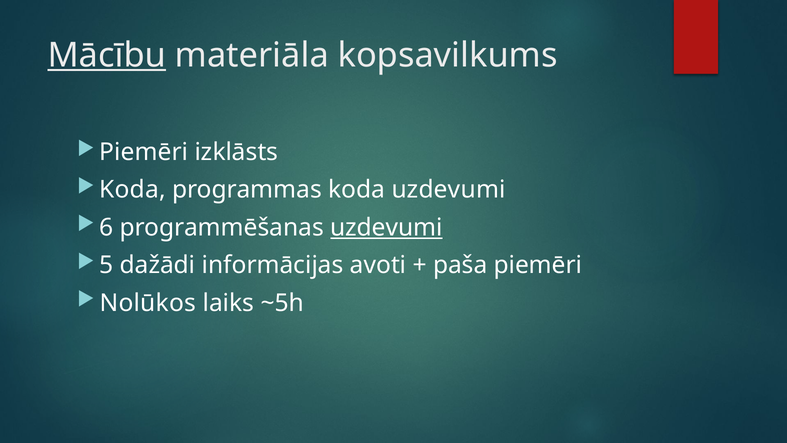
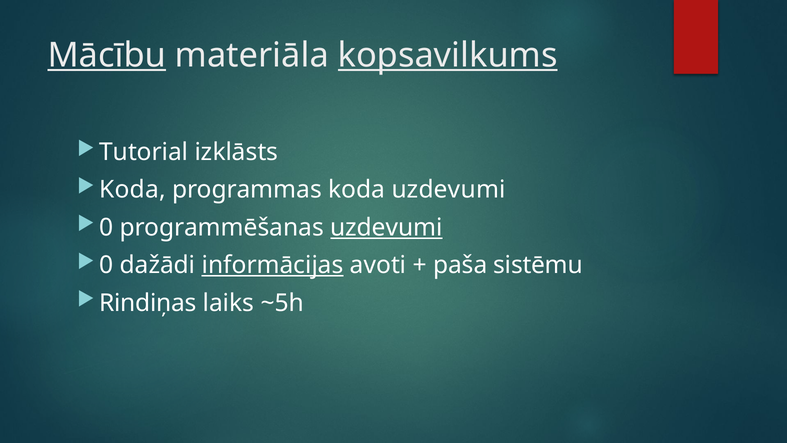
kopsavilkums underline: none -> present
Piemēri at (144, 152): Piemēri -> Tutorial
6 at (106, 227): 6 -> 0
5 at (106, 265): 5 -> 0
informācijas underline: none -> present
paša piemēri: piemēri -> sistēmu
Nolūkos: Nolūkos -> Rindiņas
